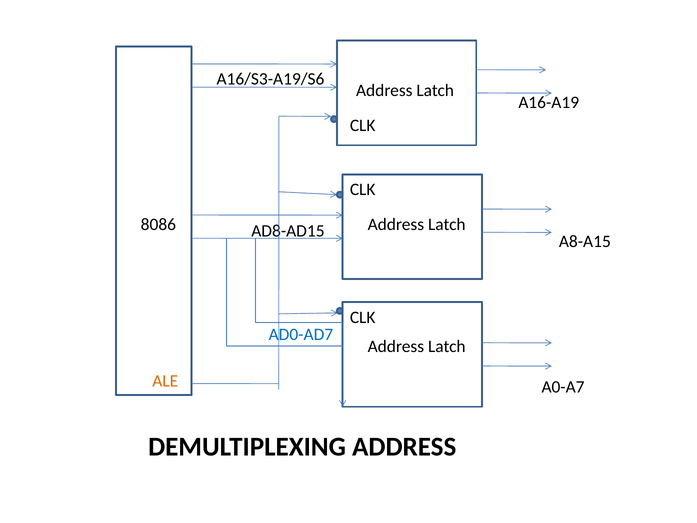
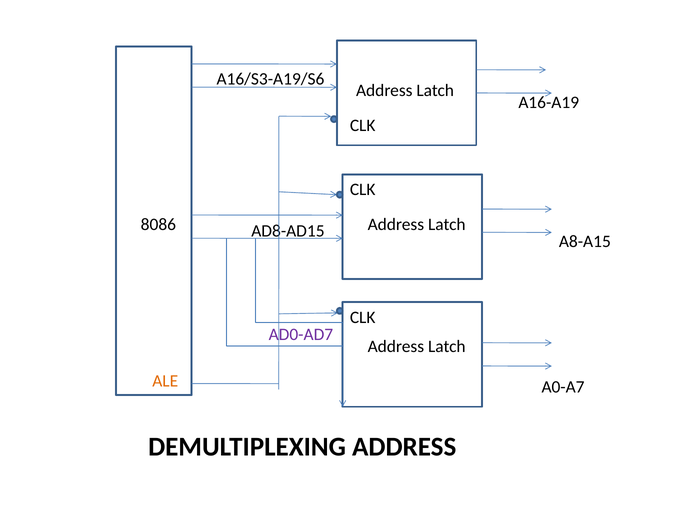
AD0-AD7 colour: blue -> purple
